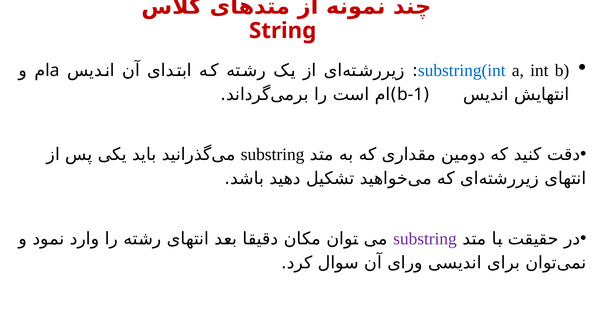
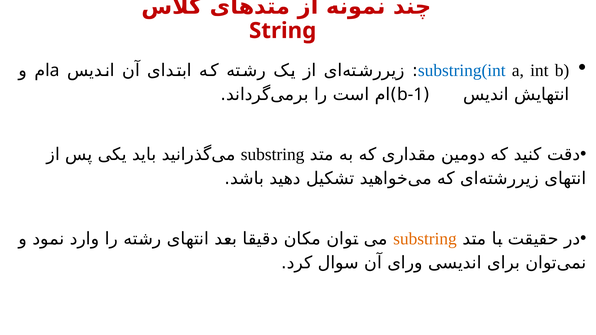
substring at (425, 239) colour: purple -> orange
